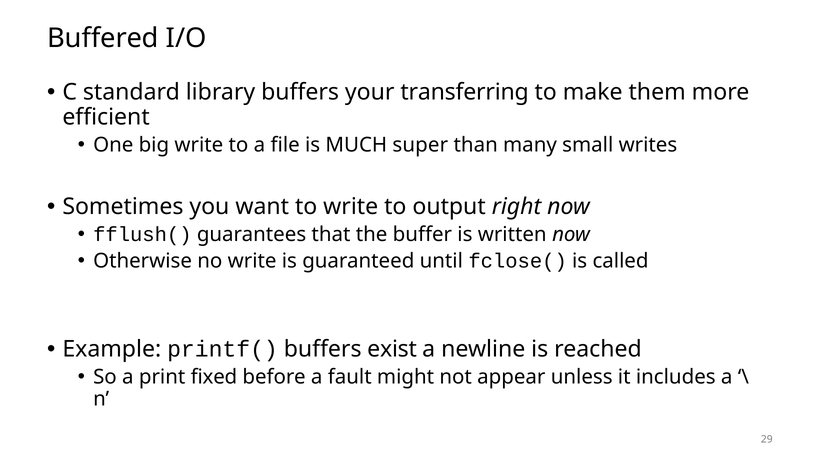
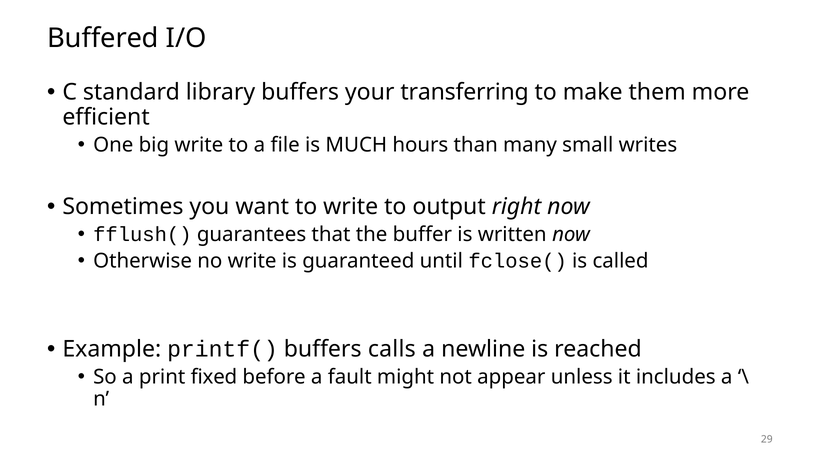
super: super -> hours
exist: exist -> calls
